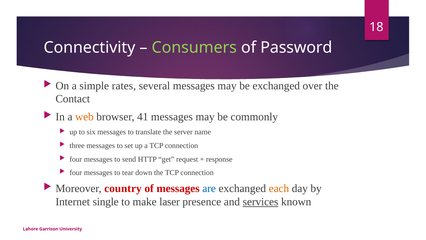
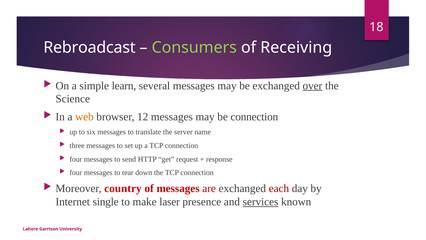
Connectivity: Connectivity -> Rebroadcast
Password: Password -> Receiving
rates: rates -> learn
over underline: none -> present
Contact: Contact -> Science
41: 41 -> 12
be commonly: commonly -> connection
are colour: blue -> red
each colour: orange -> red
